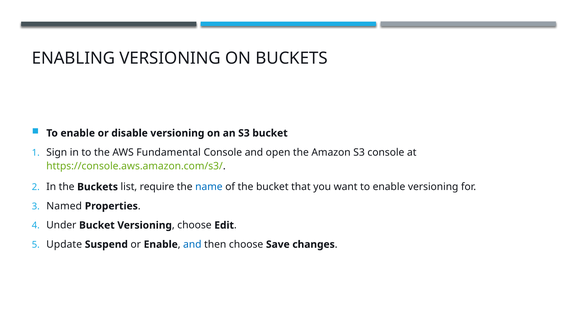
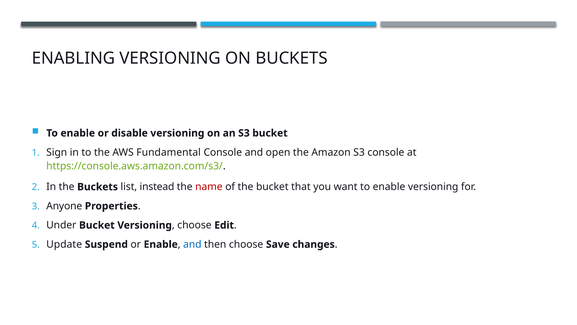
require: require -> instead
name colour: blue -> red
Named: Named -> Anyone
